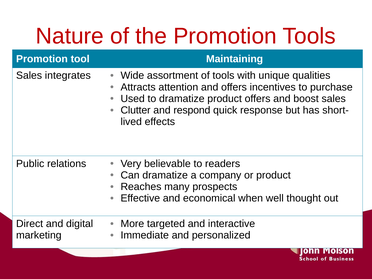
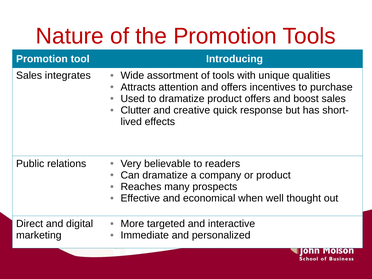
Maintaining: Maintaining -> Introducing
respond: respond -> creative
